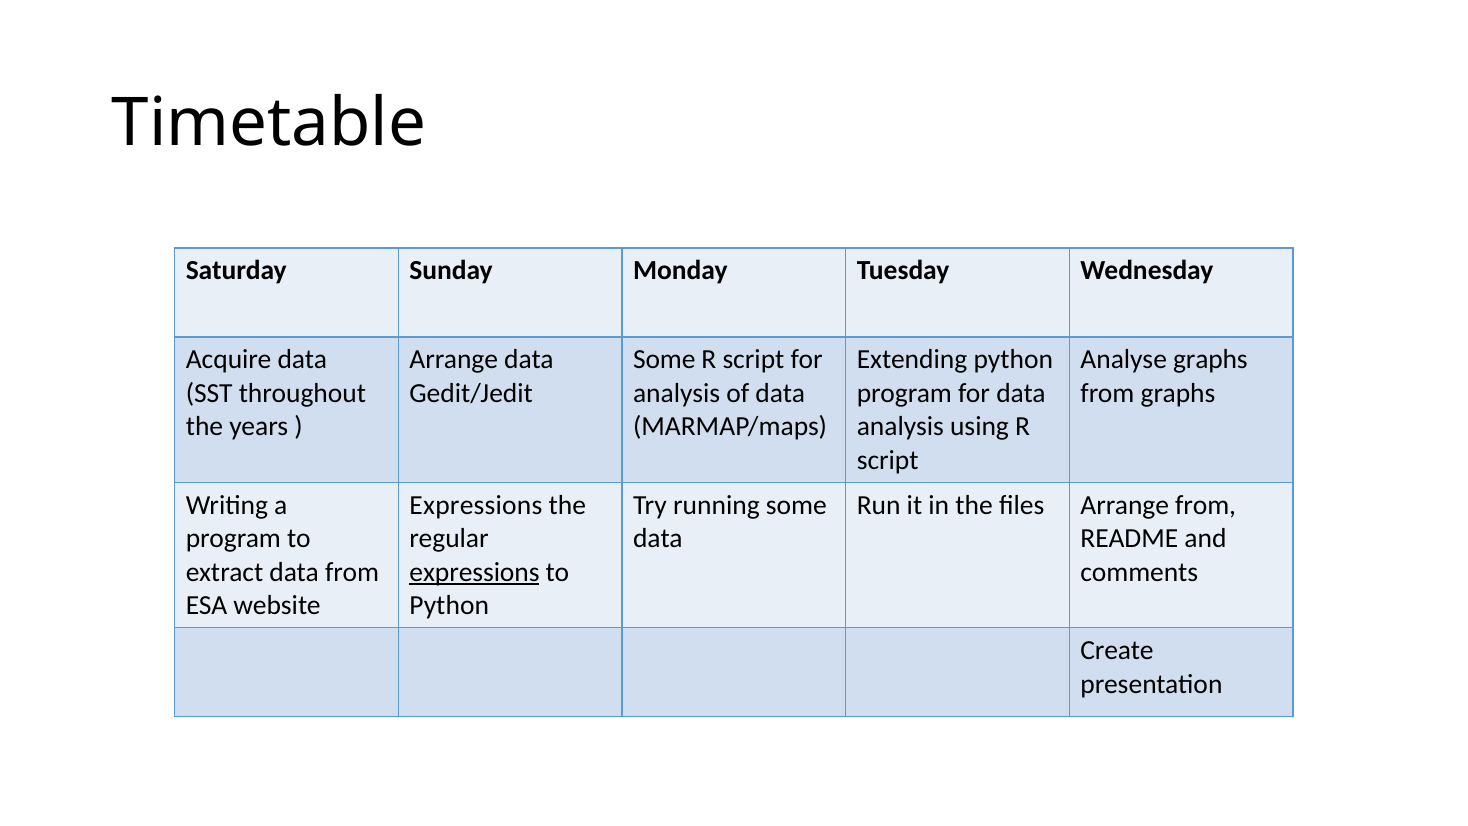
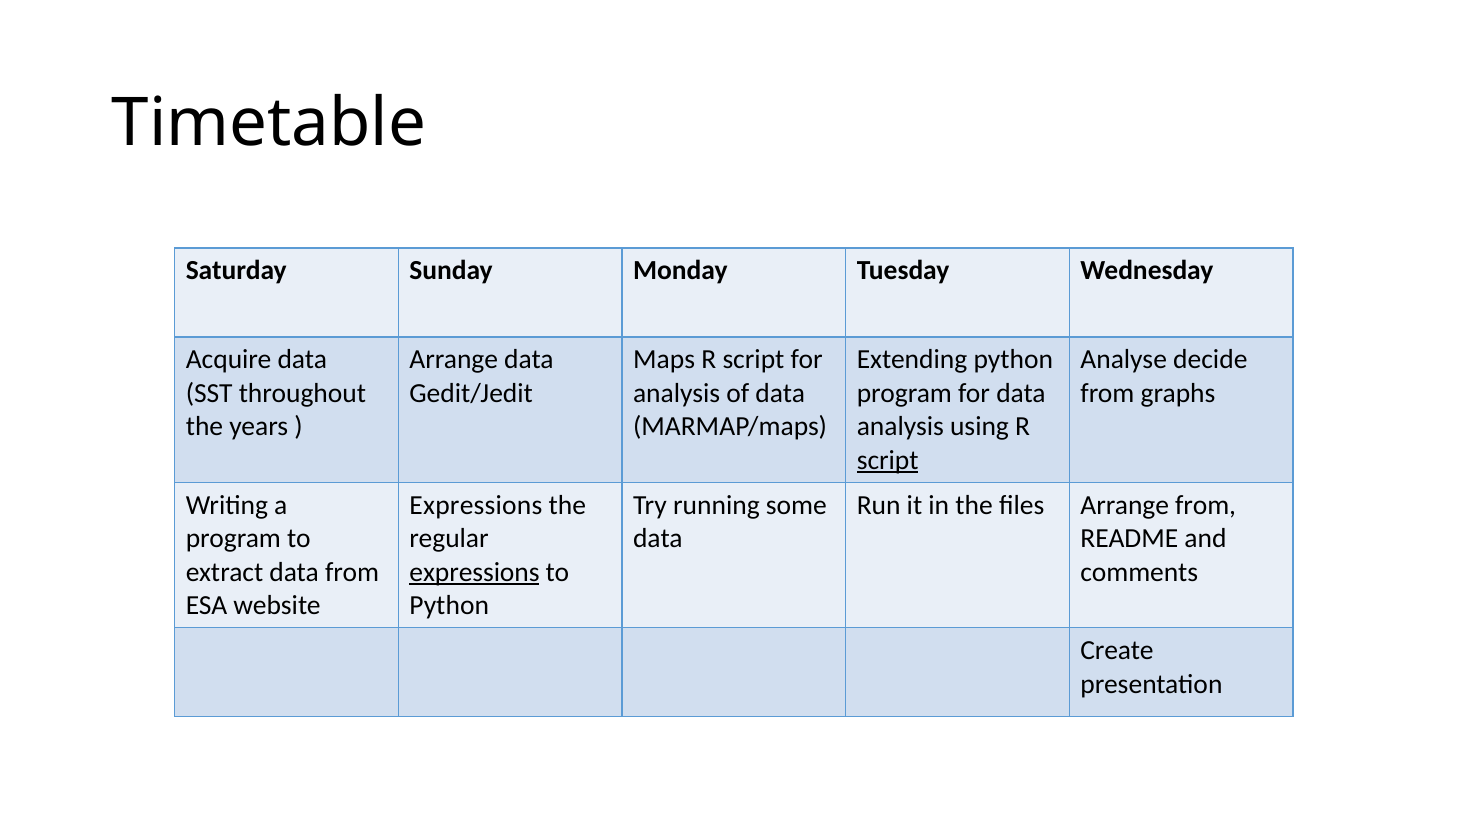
Some at (664, 359): Some -> Maps
Analyse graphs: graphs -> decide
script at (888, 460) underline: none -> present
